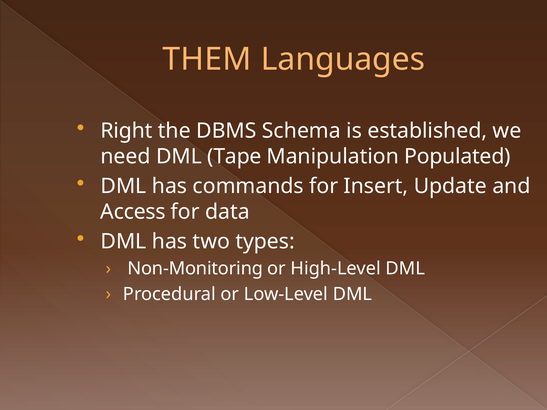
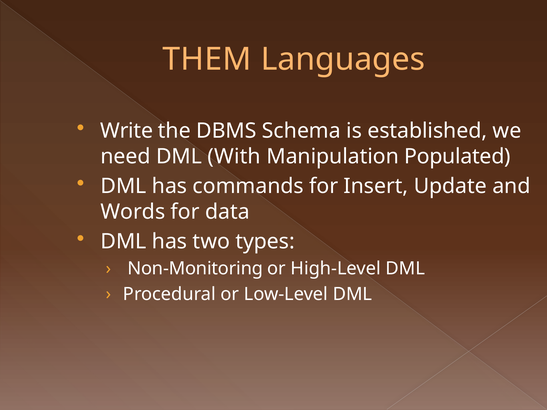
Right: Right -> Write
Tape: Tape -> With
Access: Access -> Words
